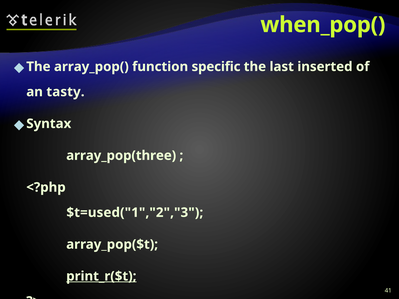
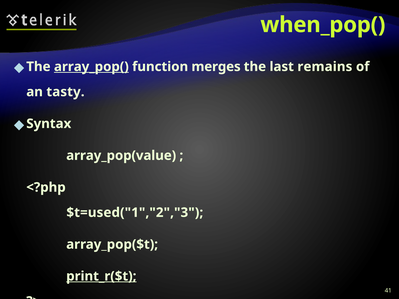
array_pop( underline: none -> present
specific: specific -> merges
inserted: inserted -> remains
array_pop(three: array_pop(three -> array_pop(value
